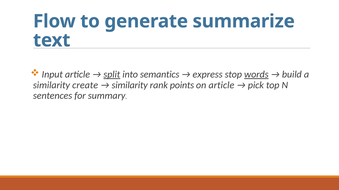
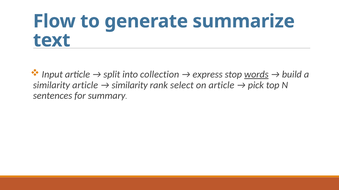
split underline: present -> none
semantics: semantics -> collection
similarity create: create -> article
points: points -> select
